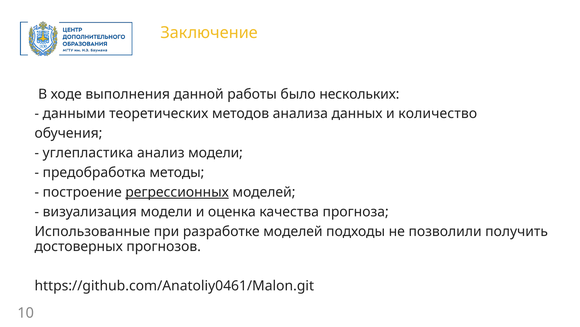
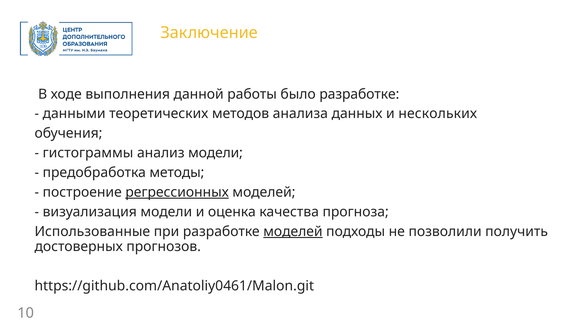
было нескольких: нескольких -> разработке
количество: количество -> нескольких
углепластика: углепластика -> гистограммы
моделей at (293, 231) underline: none -> present
